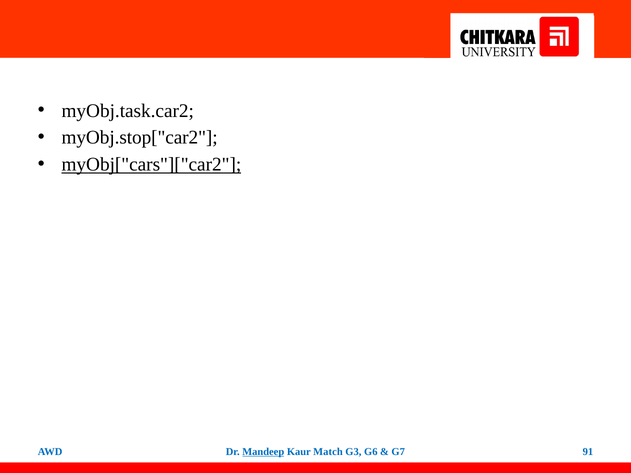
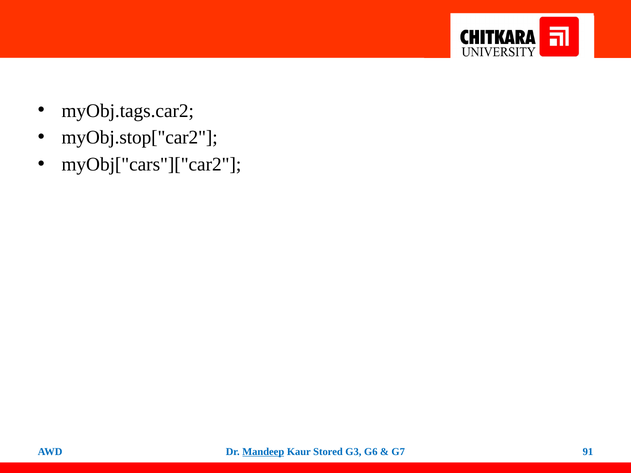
myObj.task.car2: myObj.task.car2 -> myObj.tags.car2
myObj["cars"]["car2 underline: present -> none
Match: Match -> Stored
